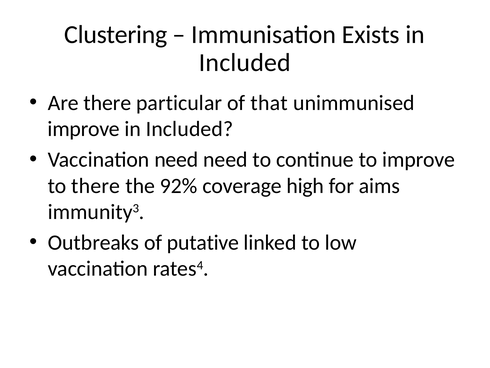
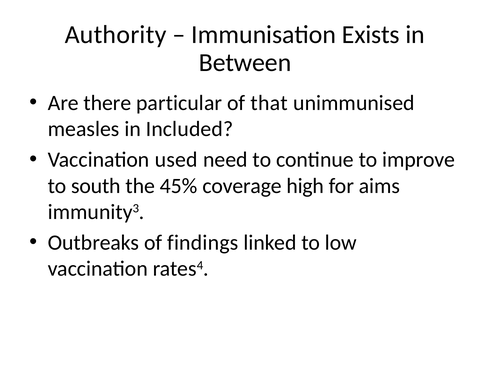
Clustering: Clustering -> Authority
Included at (245, 63): Included -> Between
improve at (84, 129): improve -> measles
Vaccination need: need -> used
to there: there -> south
92%: 92% -> 45%
putative: putative -> findings
